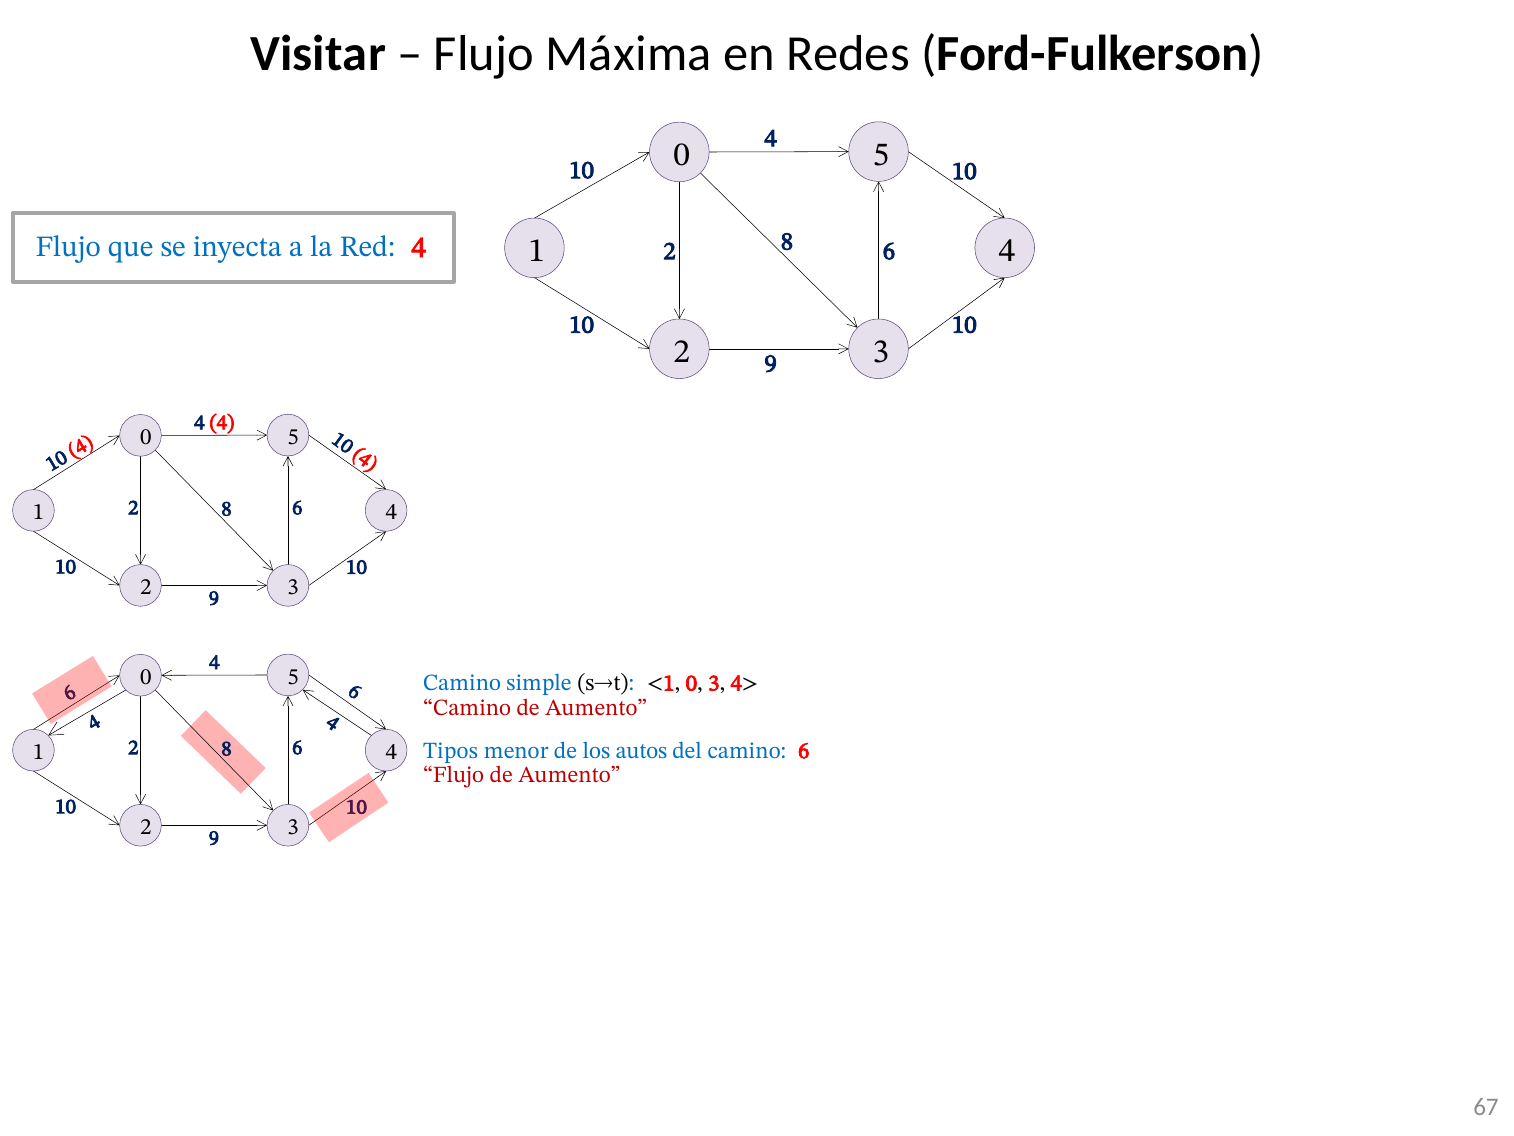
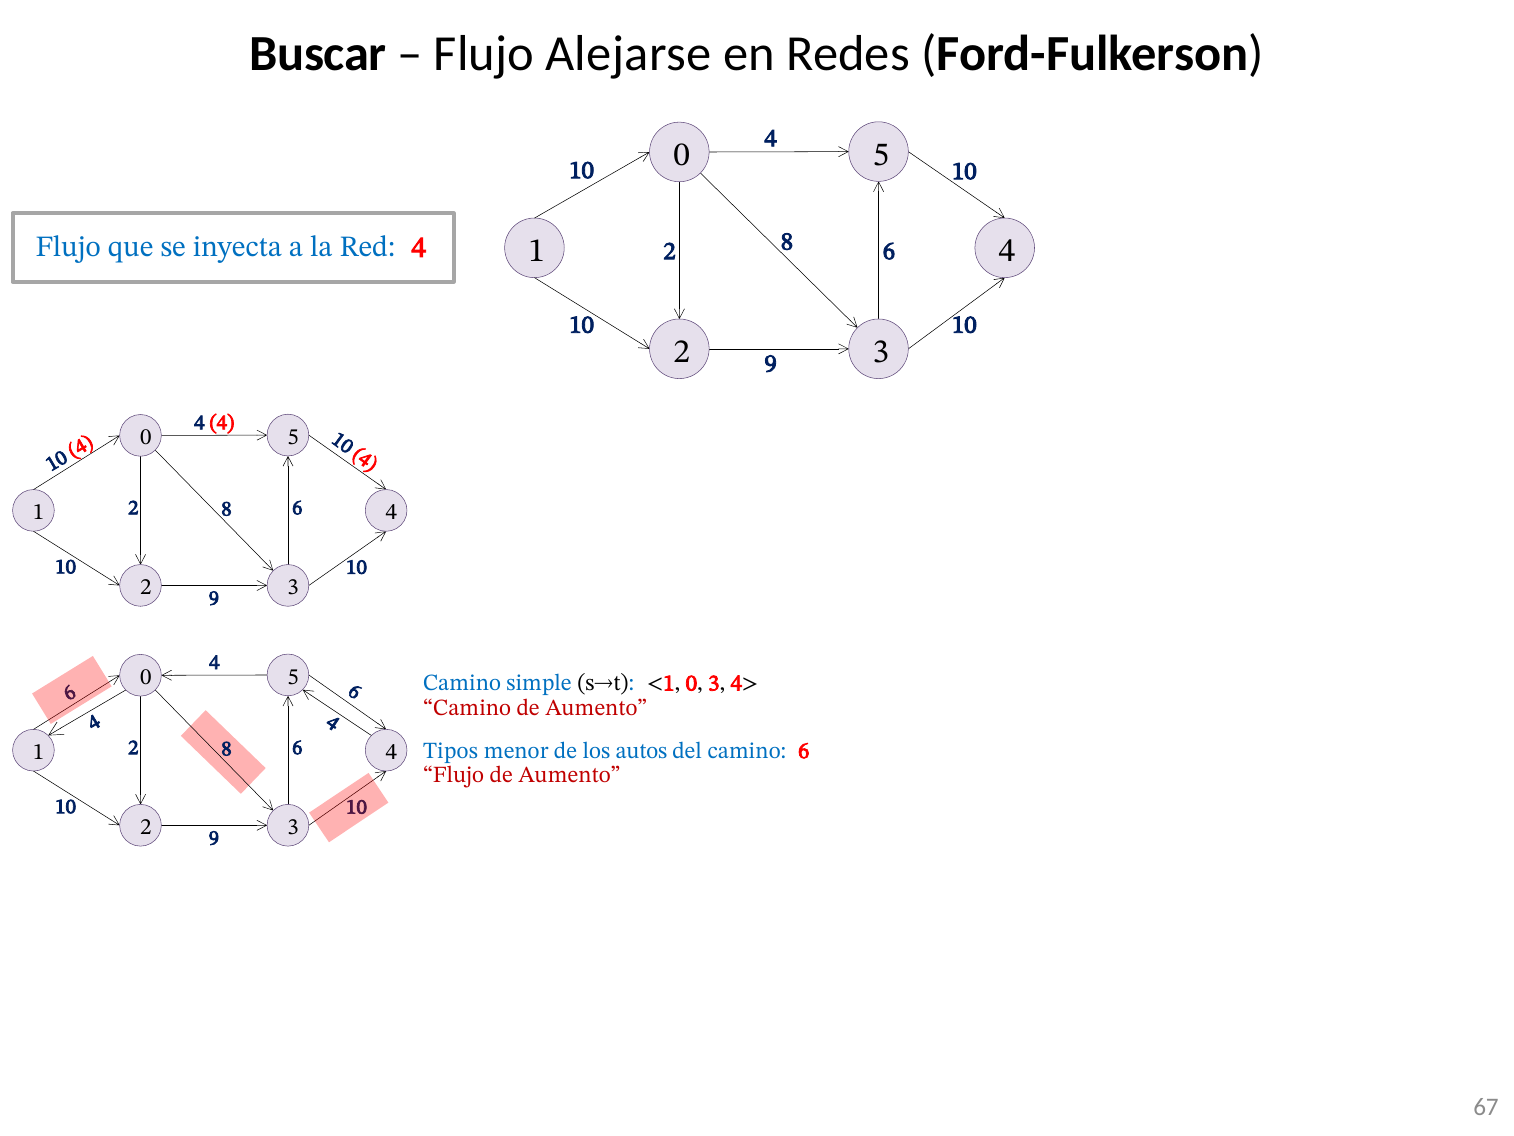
Visitar: Visitar -> Buscar
Máxima: Máxima -> Alejarse
